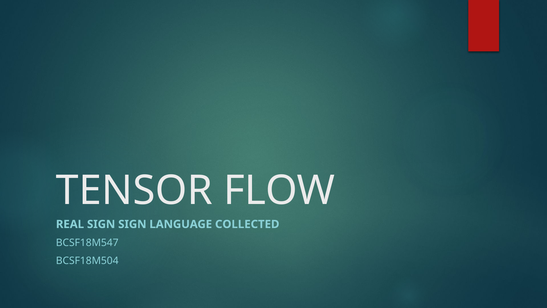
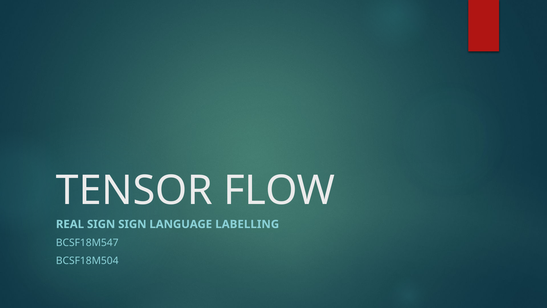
COLLECTED: COLLECTED -> LABELLING
